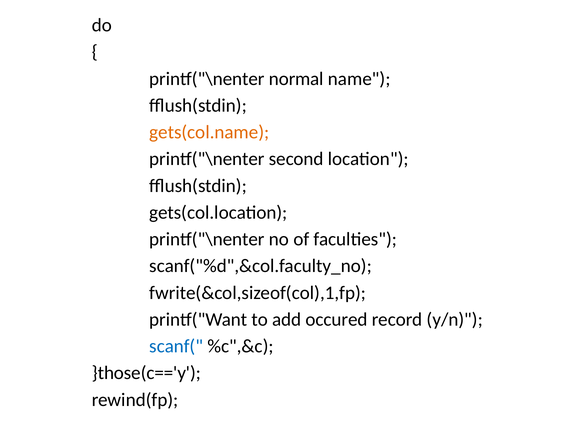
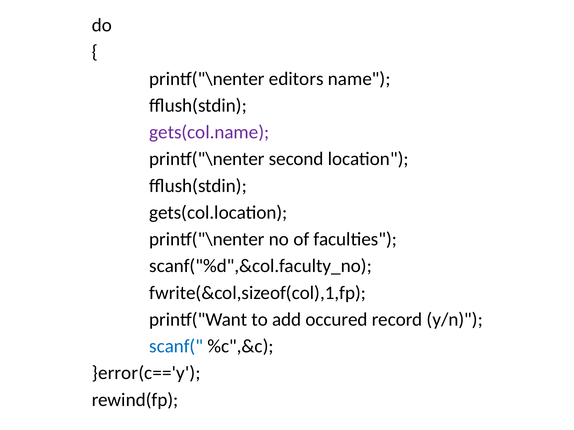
normal: normal -> editors
gets(col.name colour: orange -> purple
}those(c=='y: }those(c=='y -> }error(c=='y
